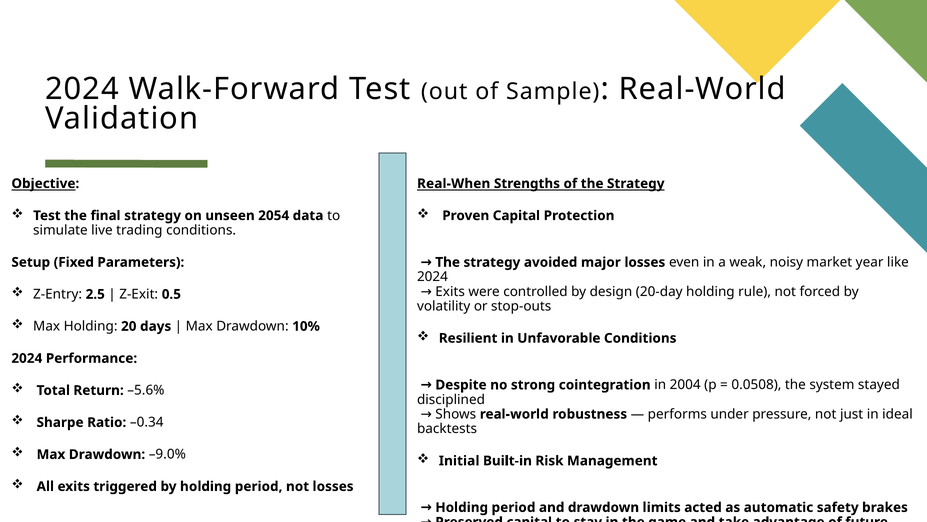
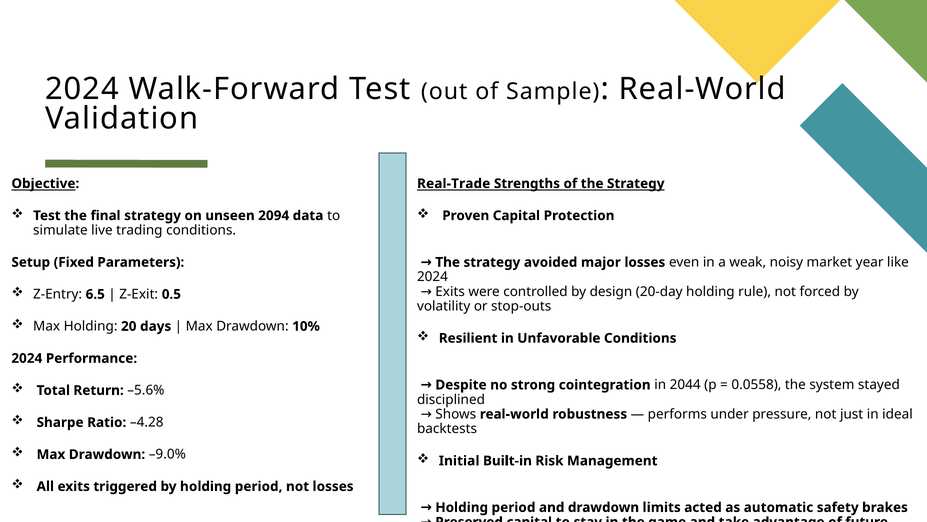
Real-When: Real-When -> Real-Trade
2054: 2054 -> 2094
2.5: 2.5 -> 6.5
2004: 2004 -> 2044
0.0508: 0.0508 -> 0.0558
–0.34: –0.34 -> –4.28
